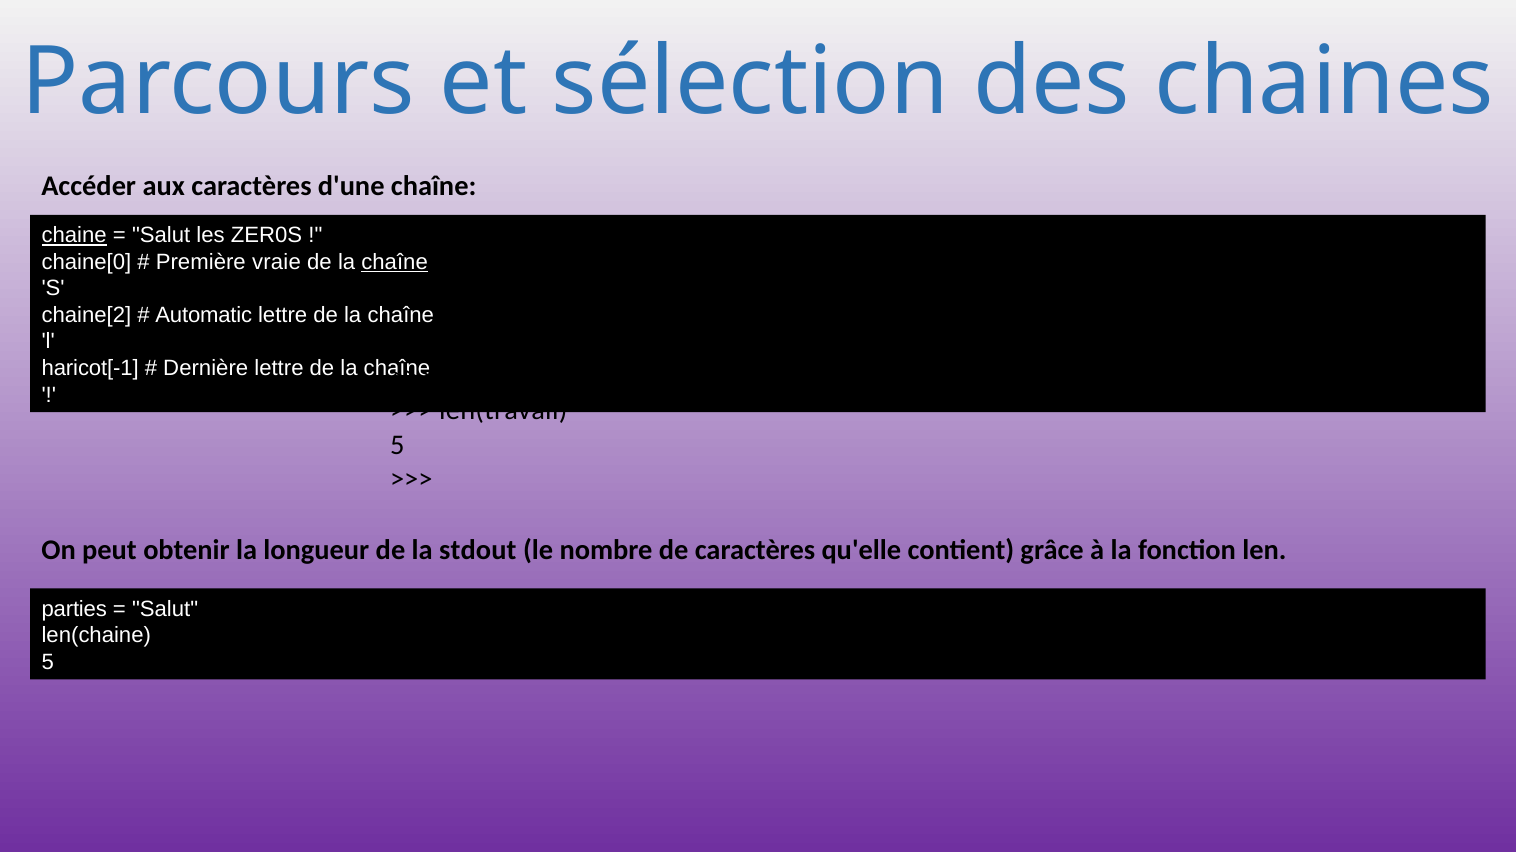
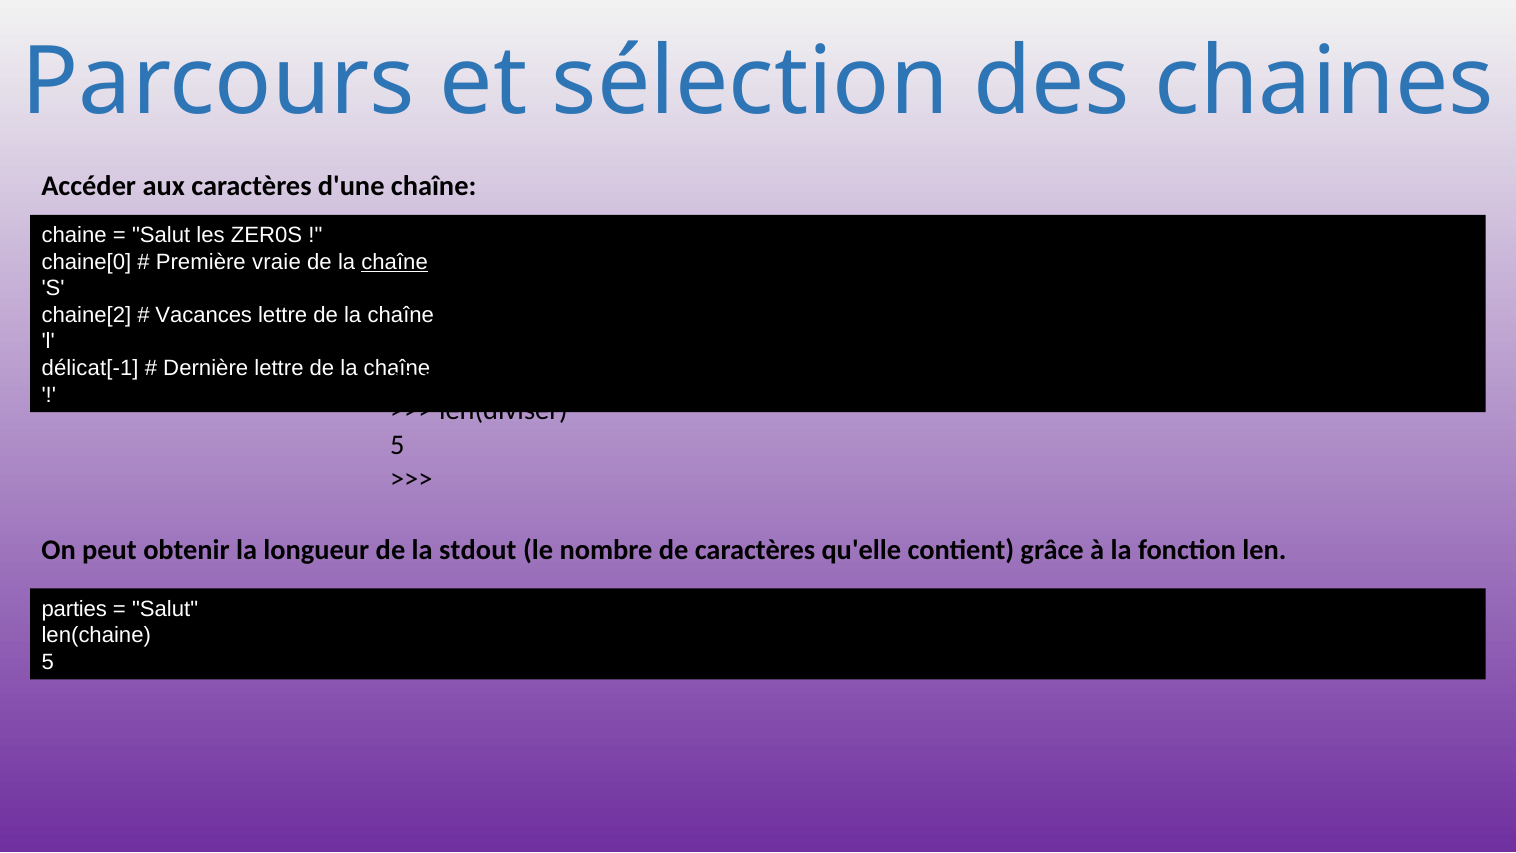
chaine at (74, 235) underline: present -> none
Automatic: Automatic -> Vacances
haricot[-1: haricot[-1 -> délicat[-1
len(travail: len(travail -> len(diviser
